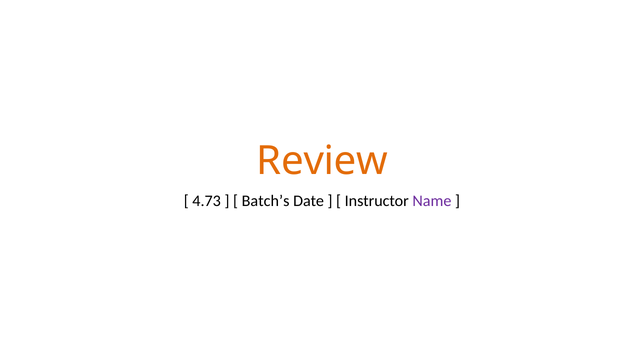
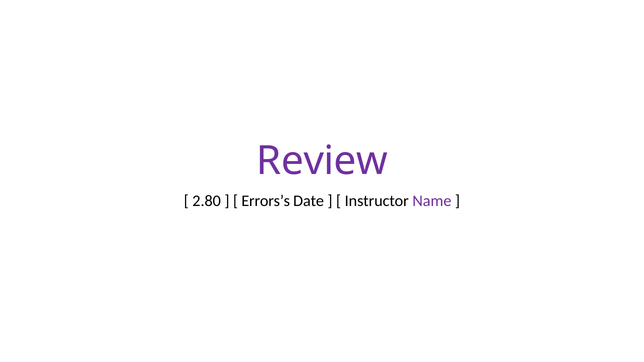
Review colour: orange -> purple
4.73: 4.73 -> 2.80
Batch’s: Batch’s -> Errors’s
